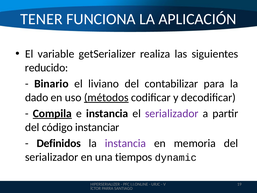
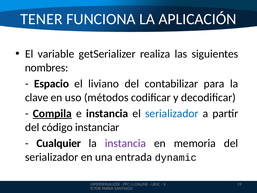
reducido: reducido -> nombres
Binario: Binario -> Espacio
dado: dado -> clave
métodos underline: present -> none
serializador at (172, 113) colour: purple -> blue
Definidos: Definidos -> Cualquier
tiempos: tiempos -> entrada
